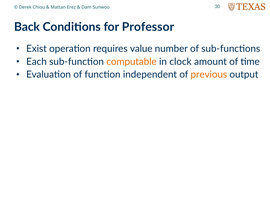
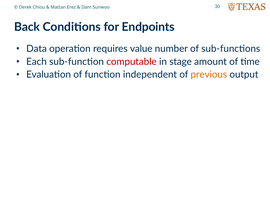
Professor: Professor -> Endpoints
Exist: Exist -> Data
computable colour: orange -> red
clock: clock -> stage
